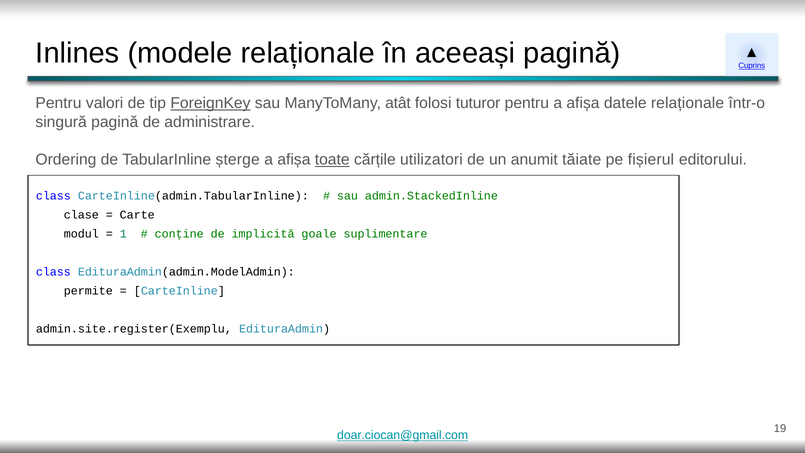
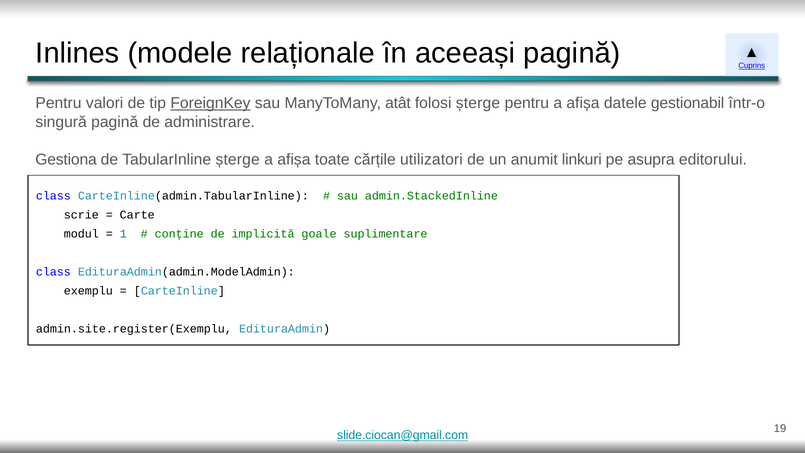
folosi tuturor: tuturor -> șterge
datele relaționale: relaționale -> gestionabil
Ordering: Ordering -> Gestiona
toate underline: present -> none
tăiate: tăiate -> linkuri
fișierul: fișierul -> asupra
clase: clase -> scrie
permite: permite -> exemplu
doar.ciocan@gmail.com: doar.ciocan@gmail.com -> slide.ciocan@gmail.com
